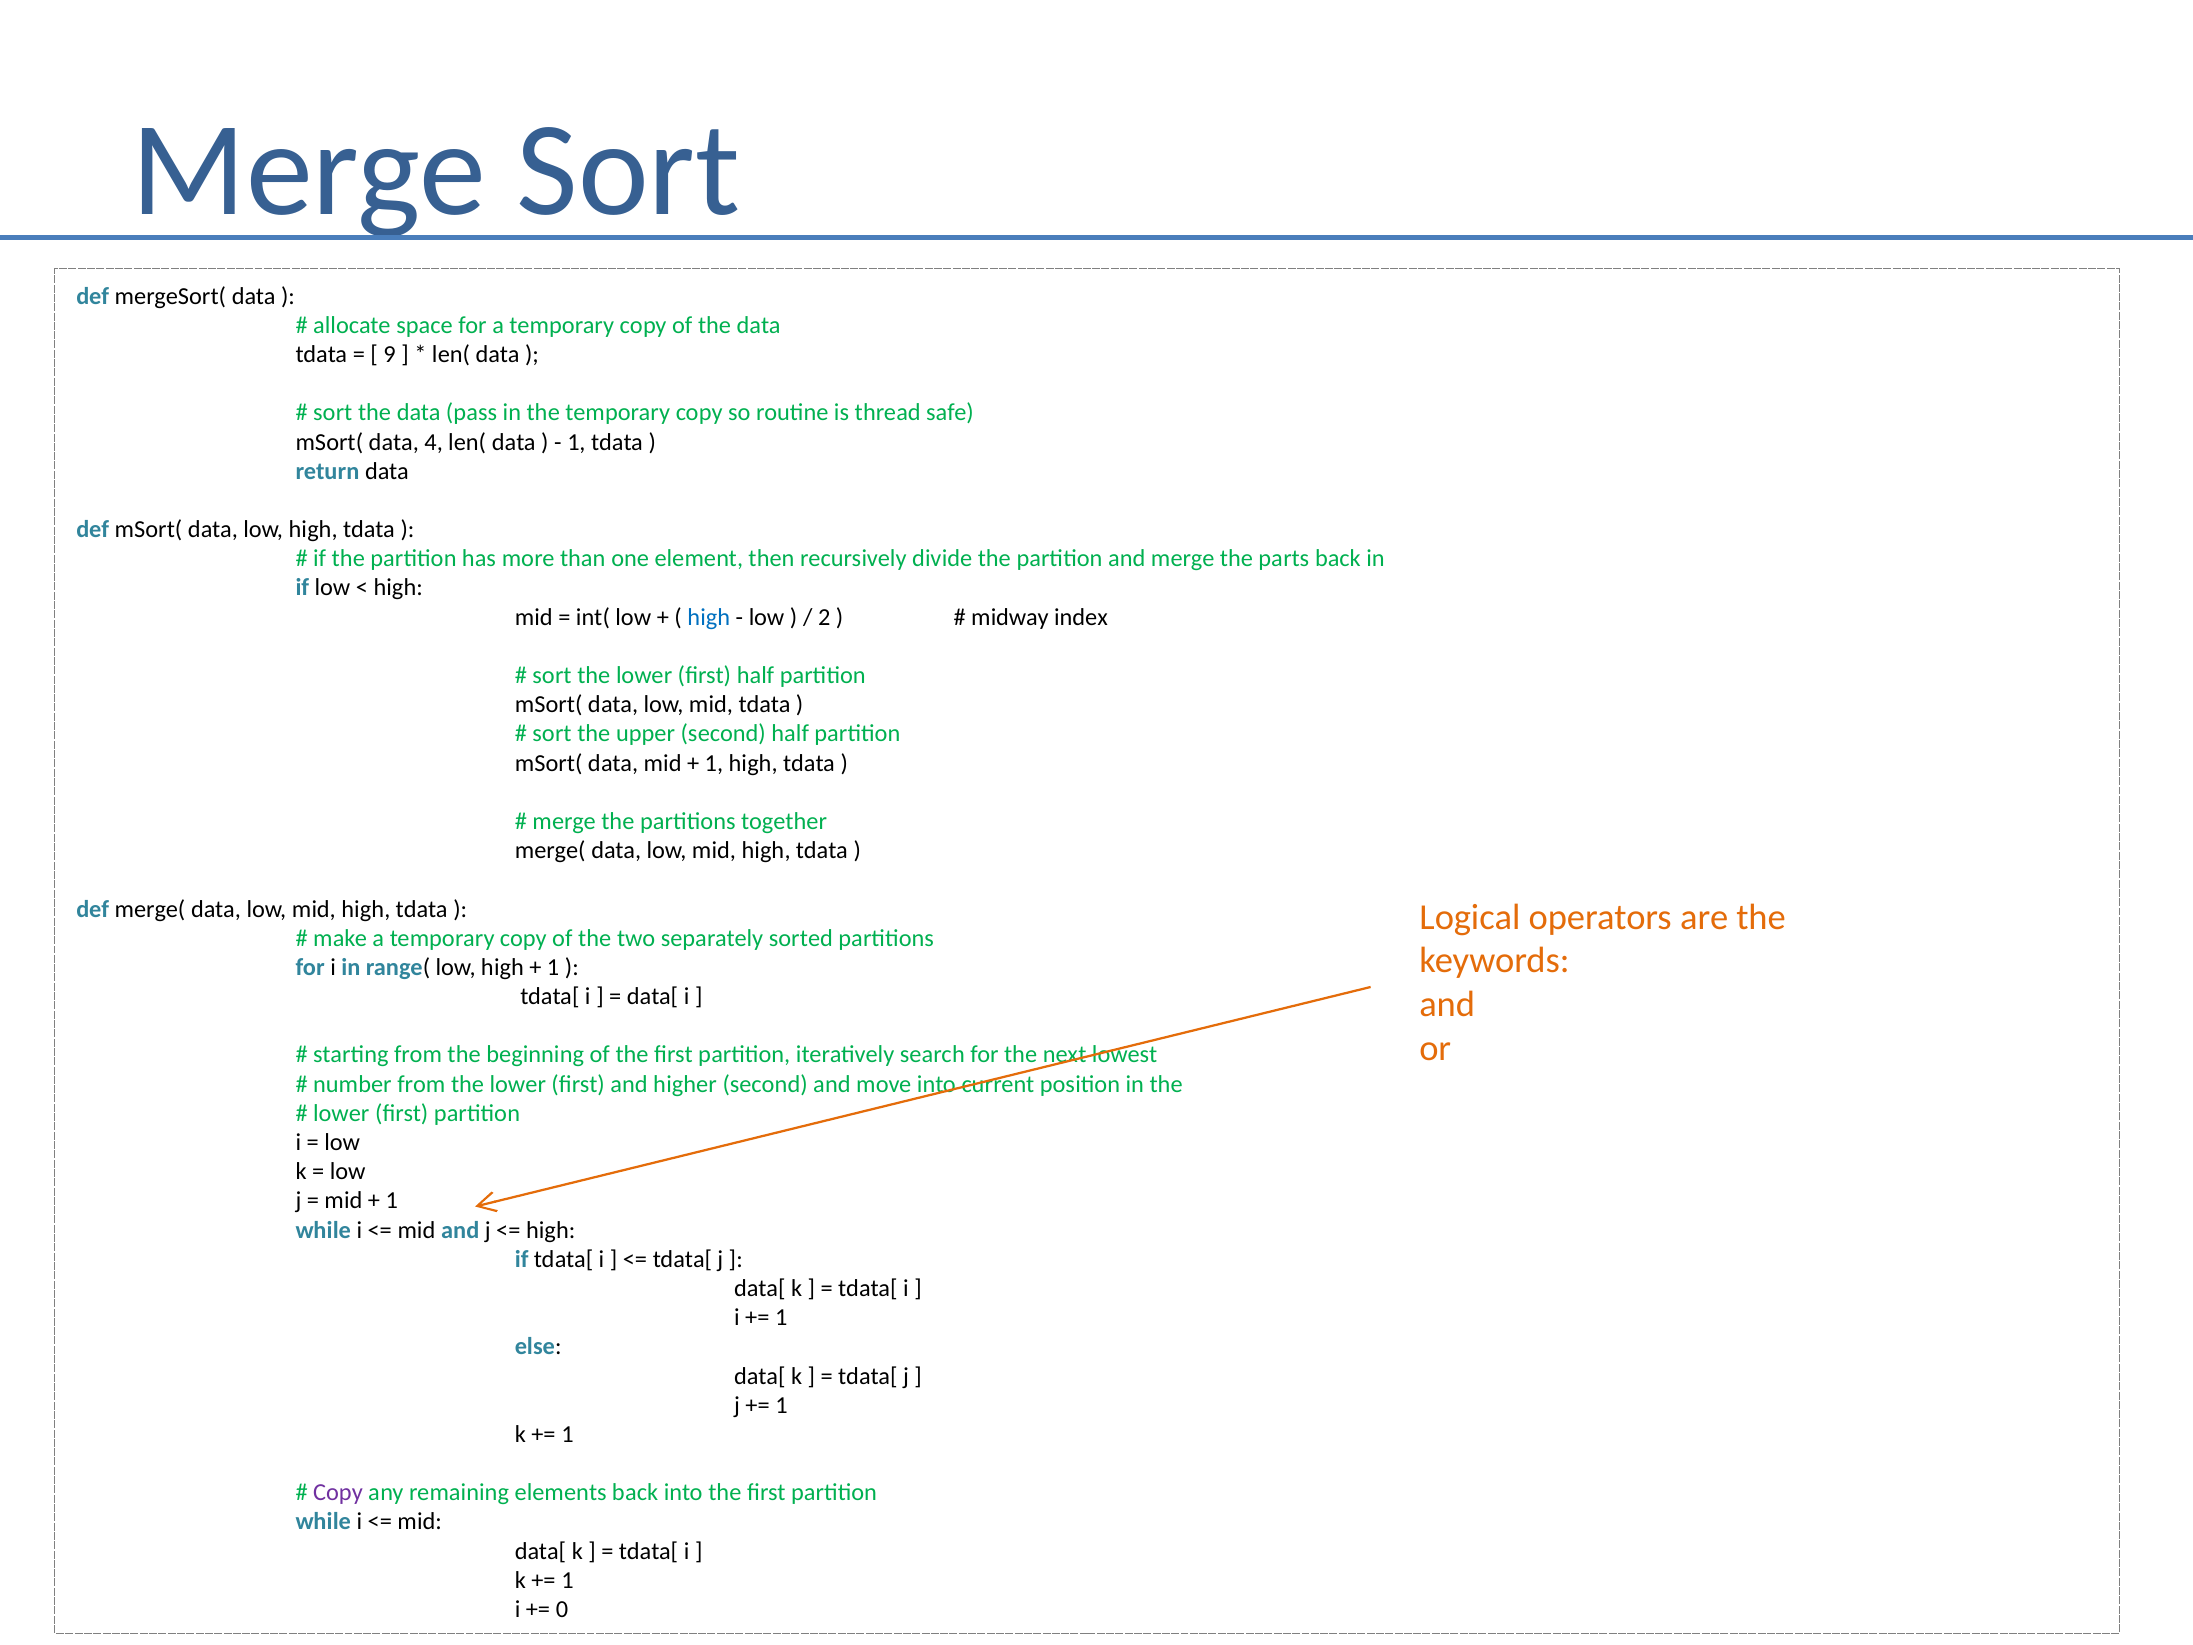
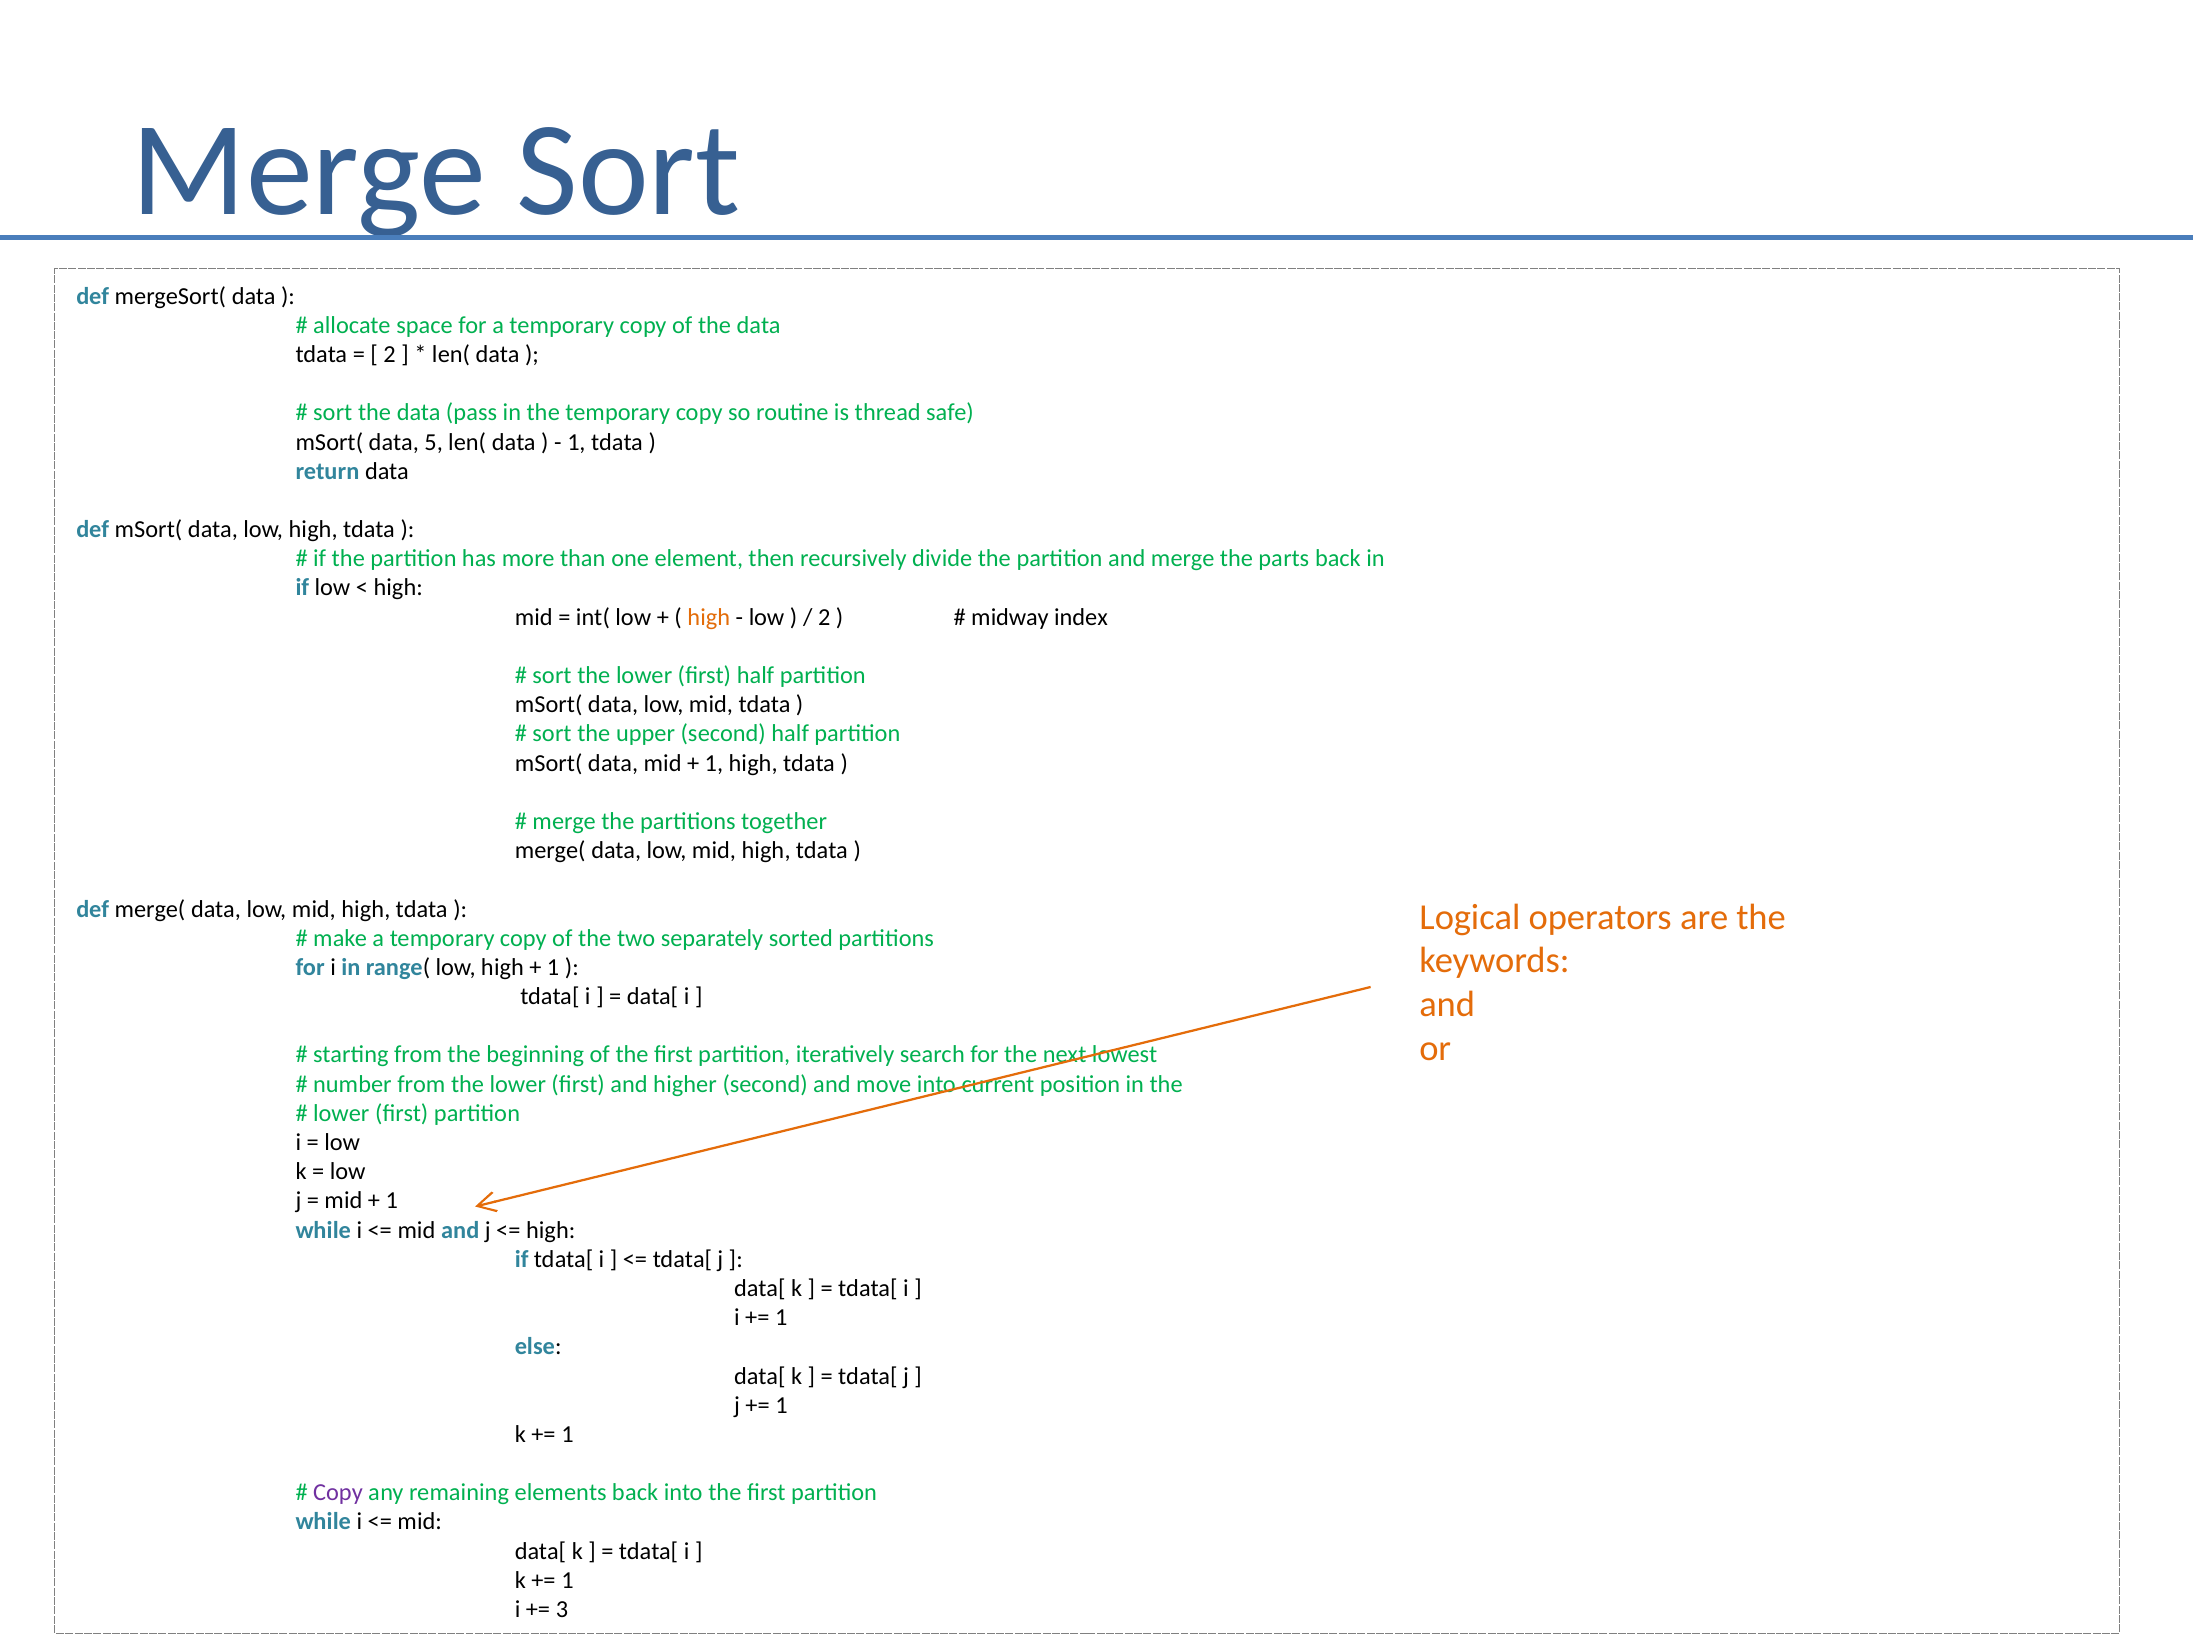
9 at (390, 354): 9 -> 2
4: 4 -> 5
high at (709, 617) colour: blue -> orange
0: 0 -> 3
